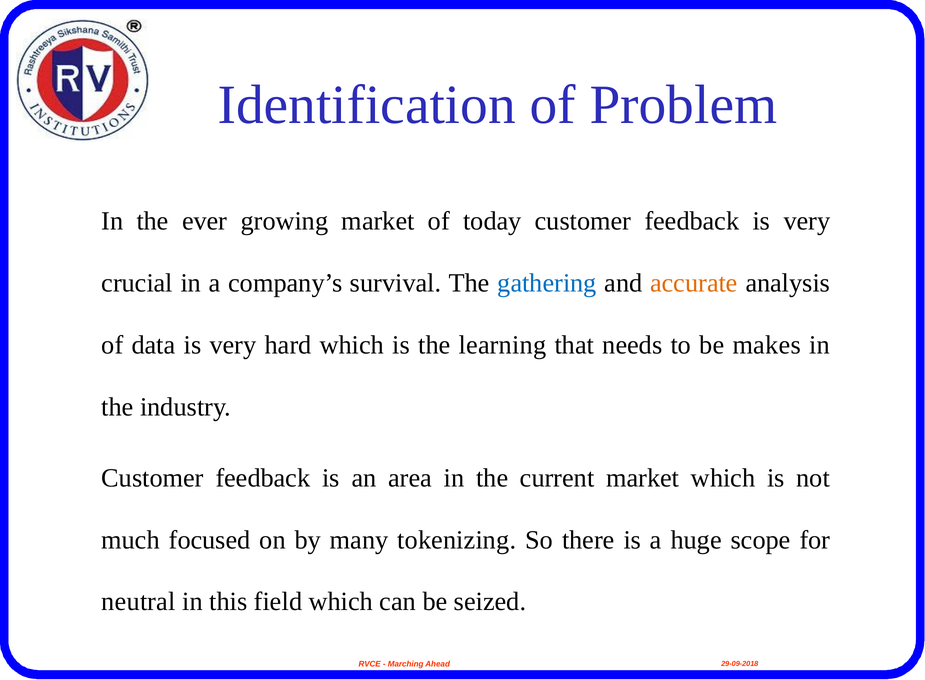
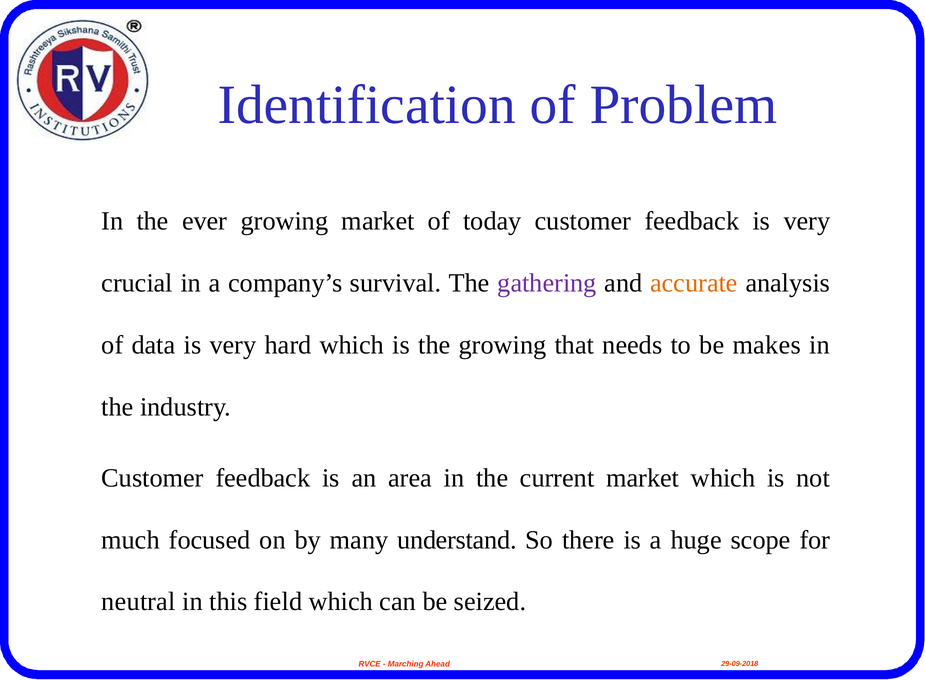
gathering colour: blue -> purple
the learning: learning -> growing
tokenizing: tokenizing -> understand
